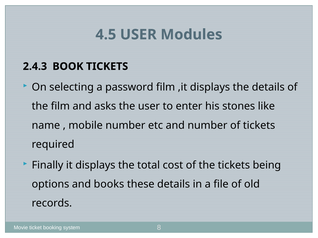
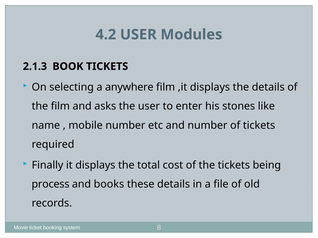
4.5: 4.5 -> 4.2
2.4.3: 2.4.3 -> 2.1.3
password: password -> anywhere
options: options -> process
